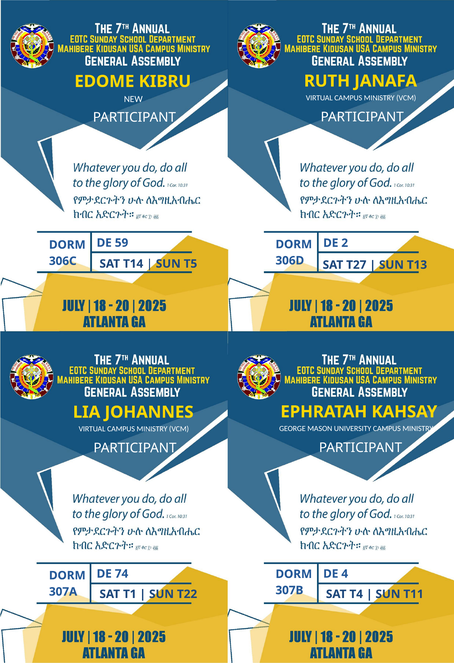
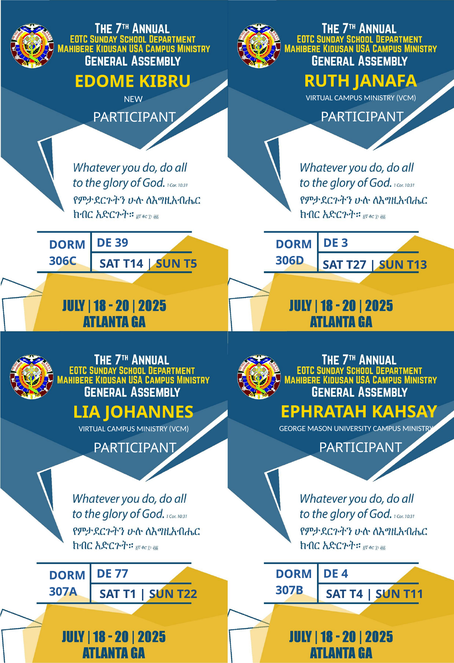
59: 59 -> 39
2: 2 -> 3
74: 74 -> 77
